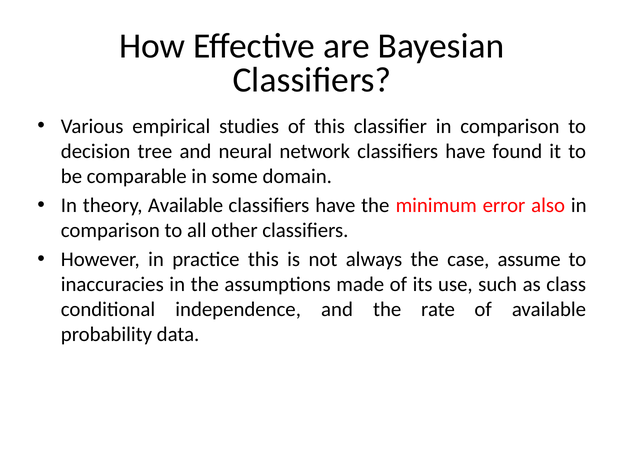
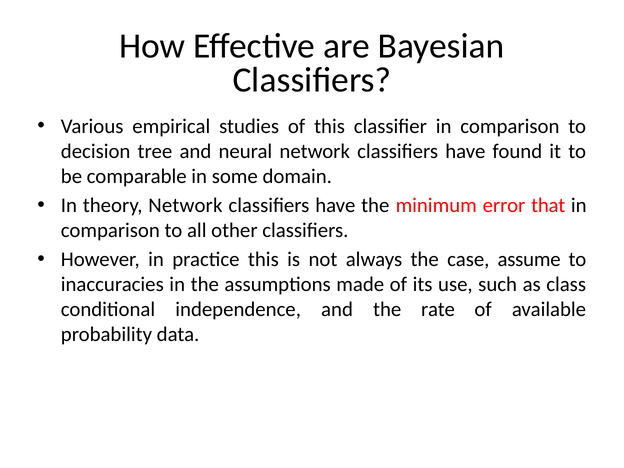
theory Available: Available -> Network
also: also -> that
